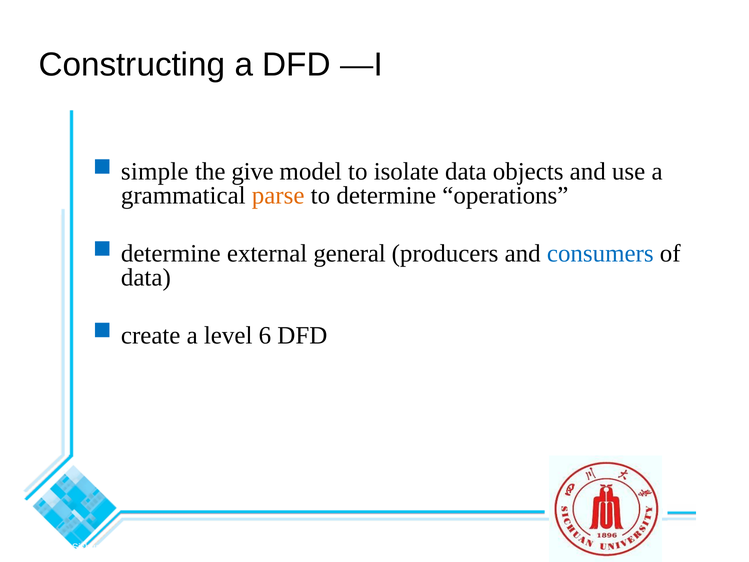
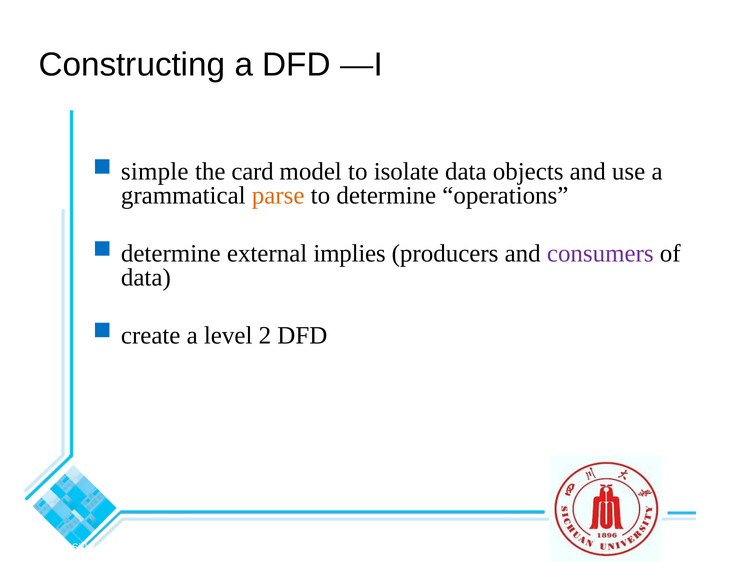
give: give -> card
general: general -> implies
consumers colour: blue -> purple
6: 6 -> 2
